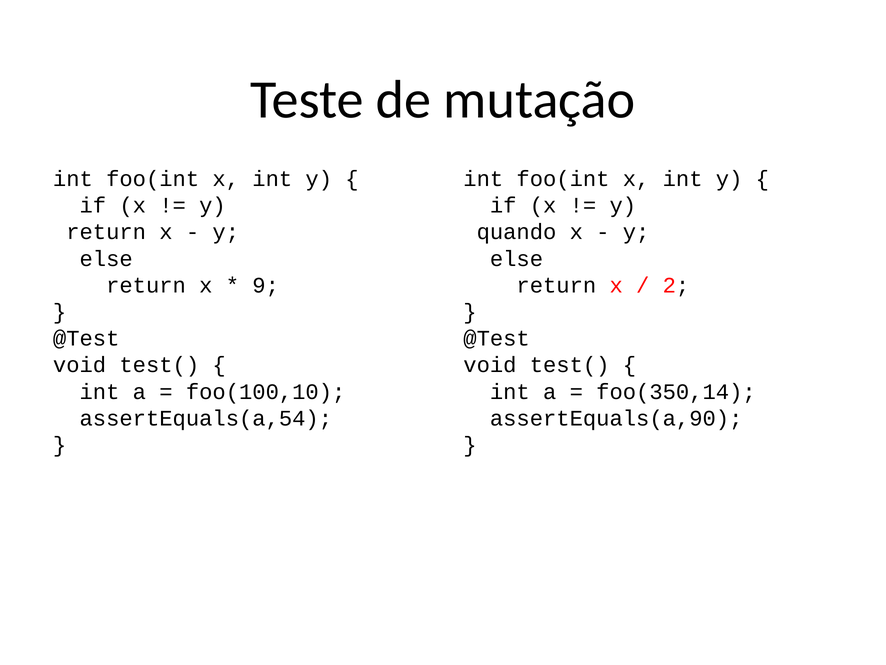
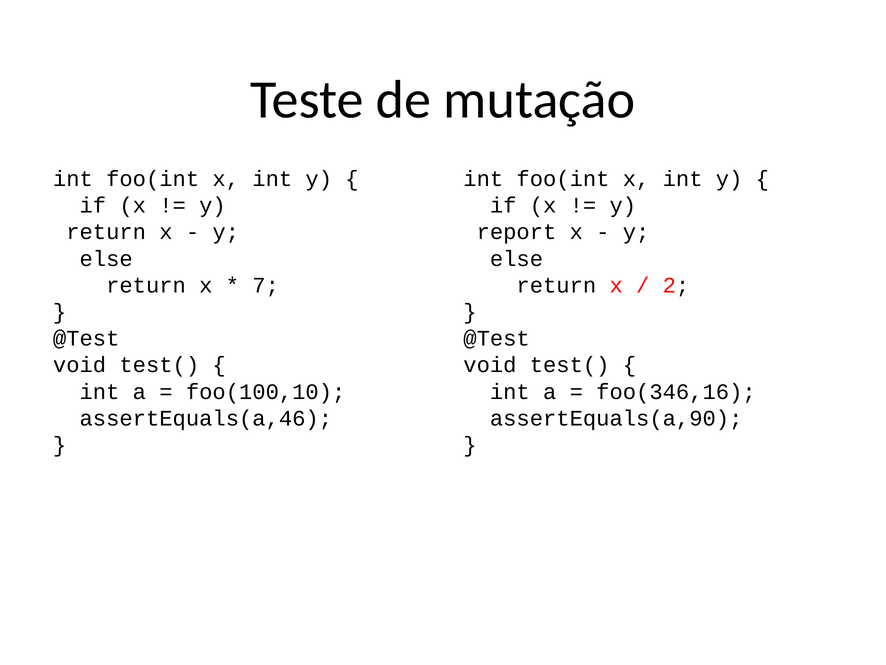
quando: quando -> report
9: 9 -> 7
foo(350,14: foo(350,14 -> foo(346,16
assertEquals(a,54: assertEquals(a,54 -> assertEquals(a,46
